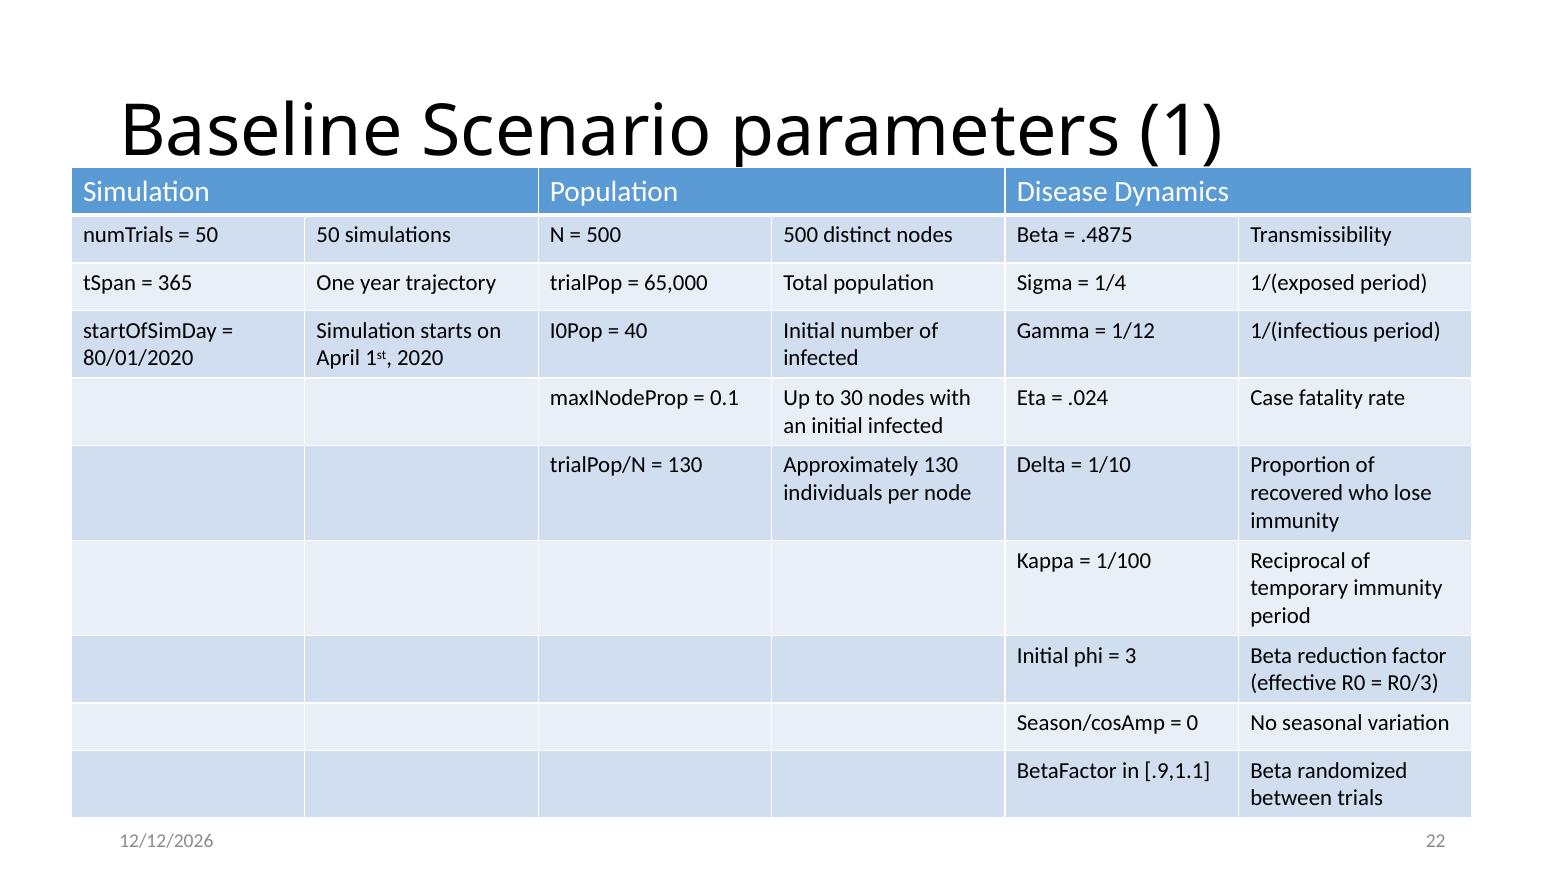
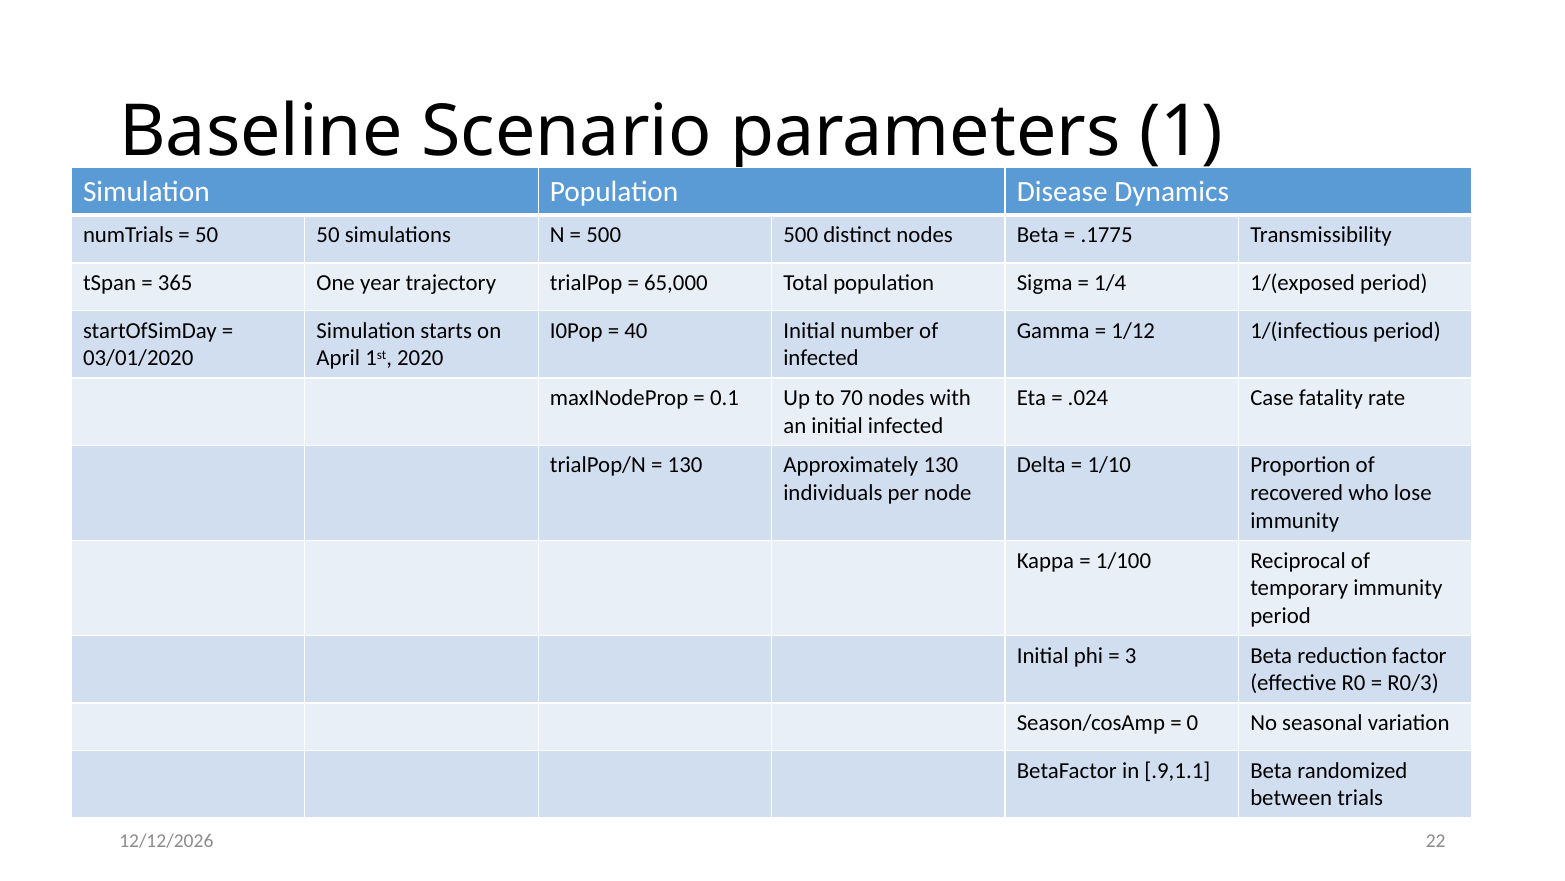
.4875: .4875 -> .1775
80/01/2020: 80/01/2020 -> 03/01/2020
30: 30 -> 70
